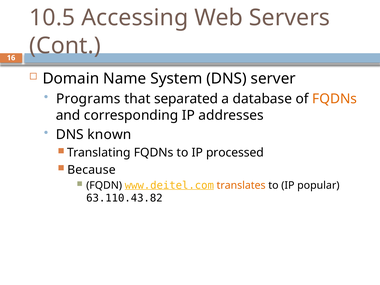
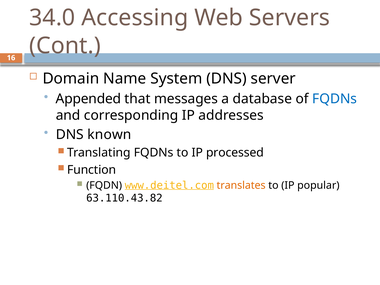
10.5: 10.5 -> 34.0
Programs: Programs -> Appended
separated: separated -> messages
FQDNs at (335, 99) colour: orange -> blue
Because: Because -> Function
